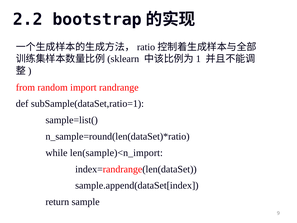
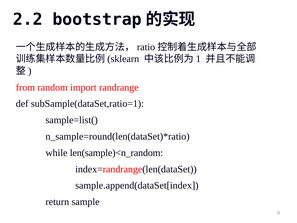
len(sample)<n_import: len(sample)<n_import -> len(sample)<n_random
